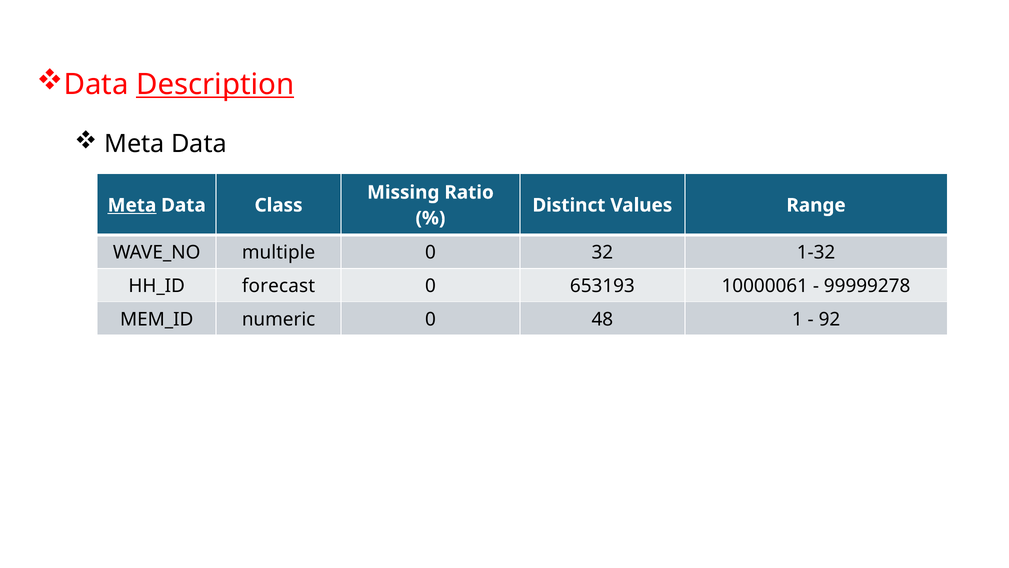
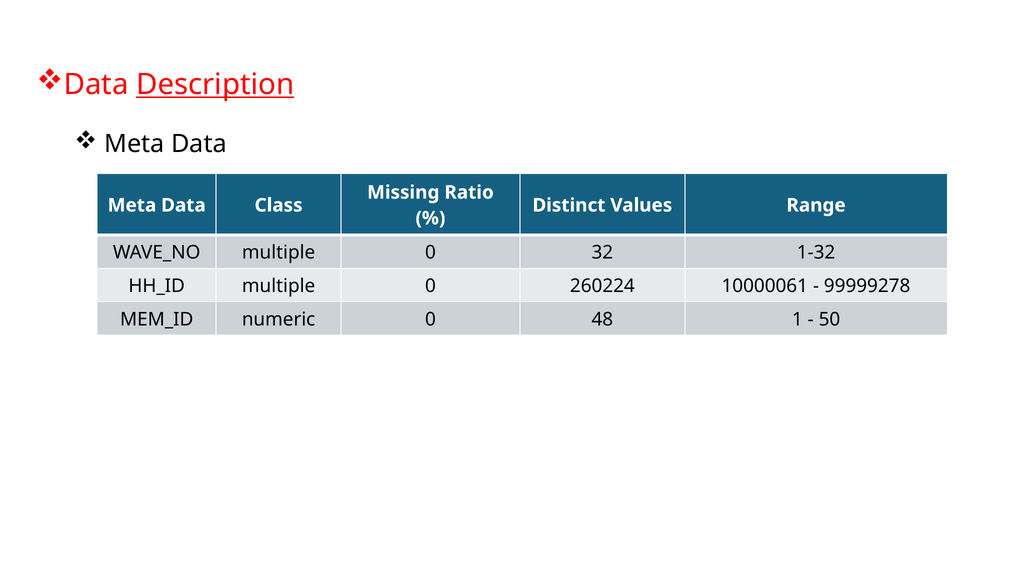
Meta at (132, 205) underline: present -> none
forecast at (278, 286): forecast -> multiple
653193: 653193 -> 260224
92: 92 -> 50
